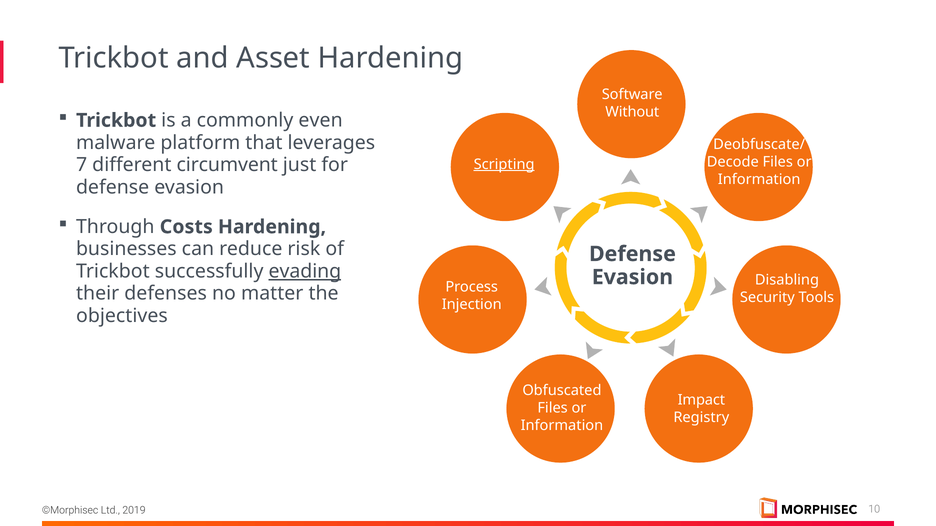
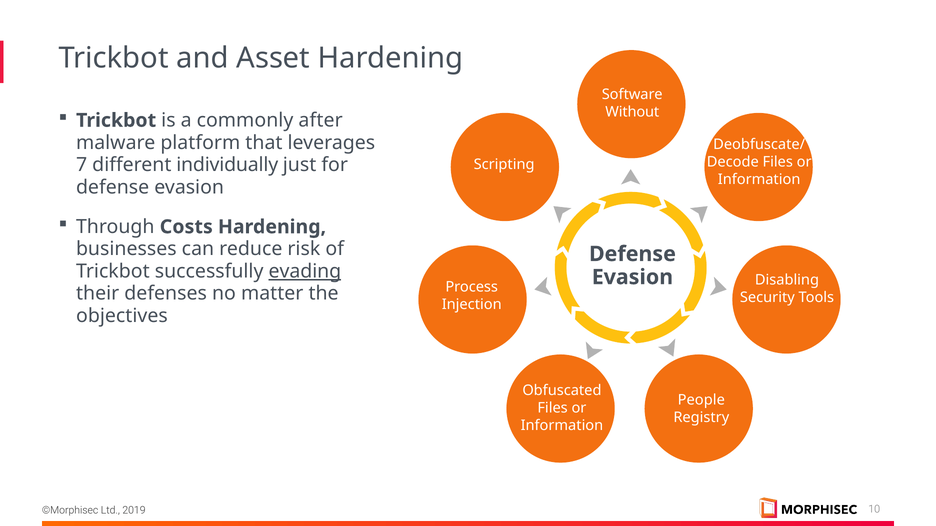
even: even -> after
circumvent: circumvent -> individually
Scripting underline: present -> none
Impact: Impact -> People
